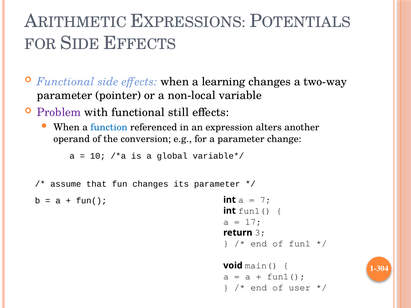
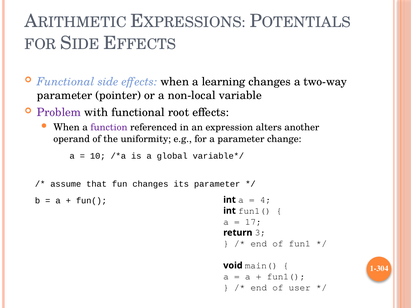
still: still -> root
function colour: blue -> purple
conversion: conversion -> uniformity
7: 7 -> 4
